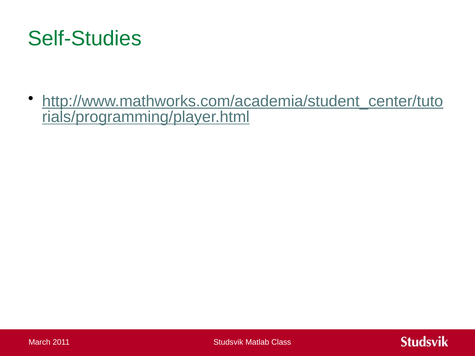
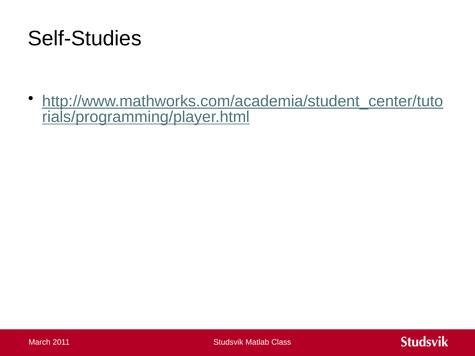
Self-Studies colour: green -> black
